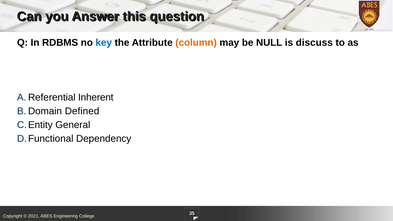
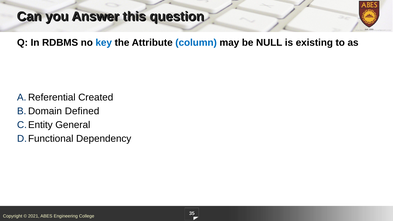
column colour: orange -> blue
discuss: discuss -> existing
Inherent: Inherent -> Created
